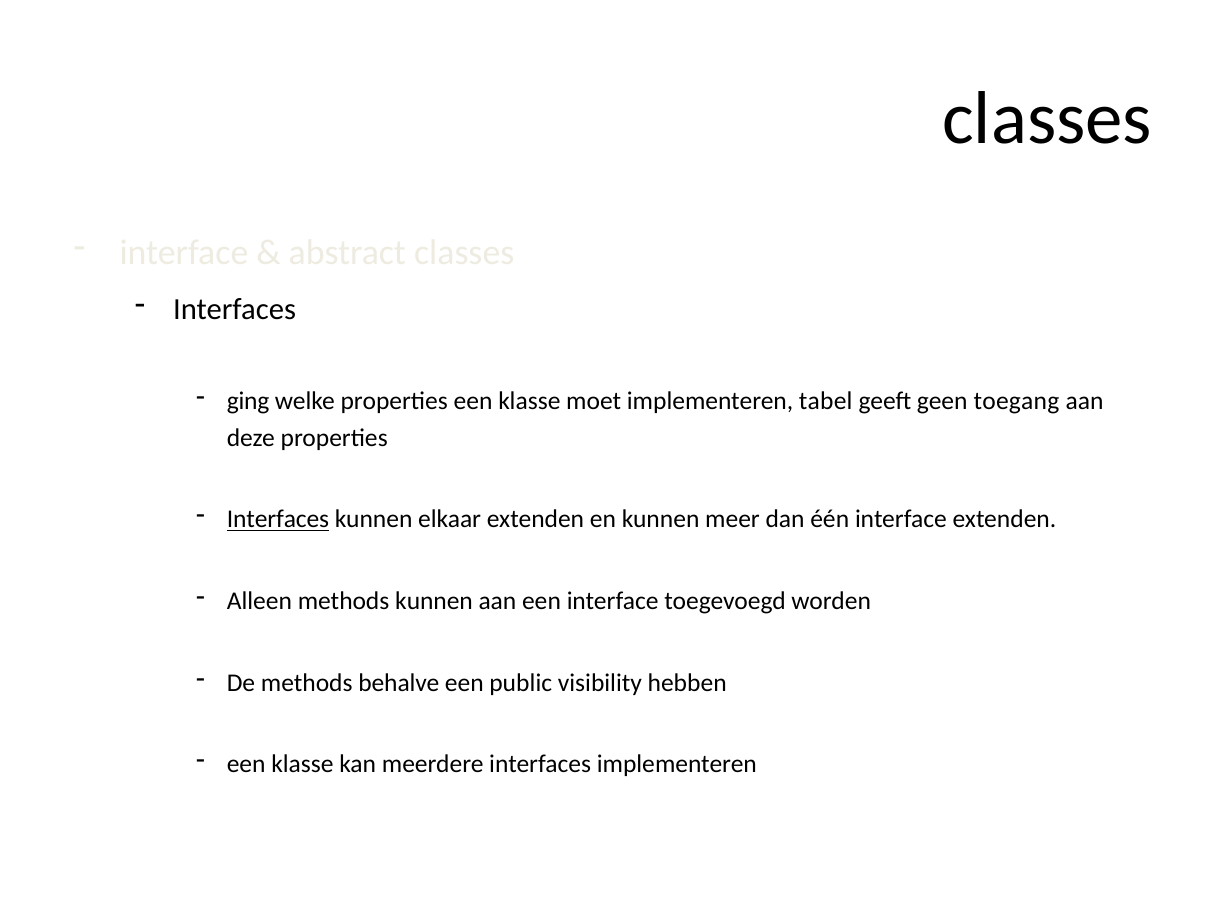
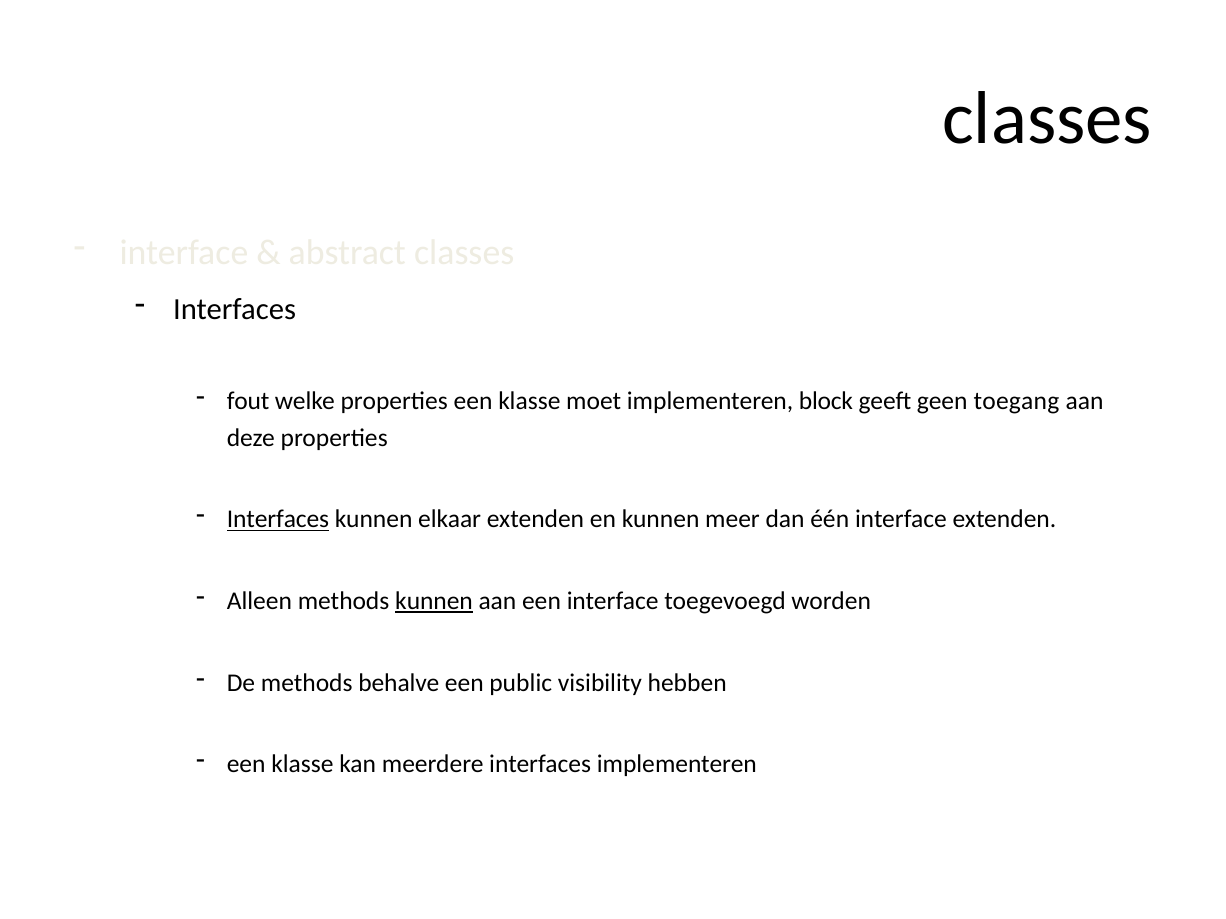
ging: ging -> fout
tabel: tabel -> block
kunnen at (434, 602) underline: none -> present
